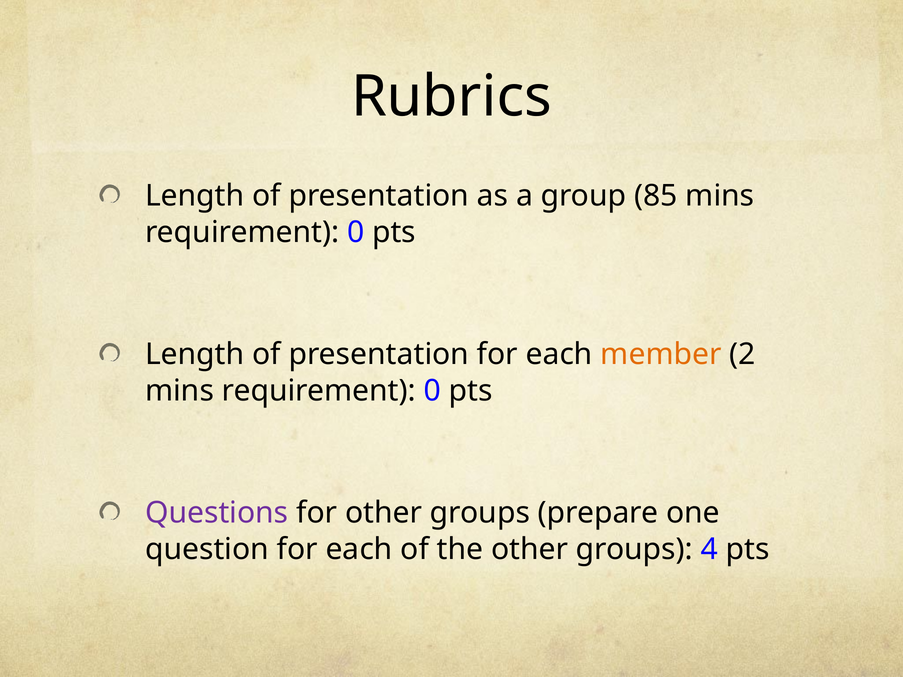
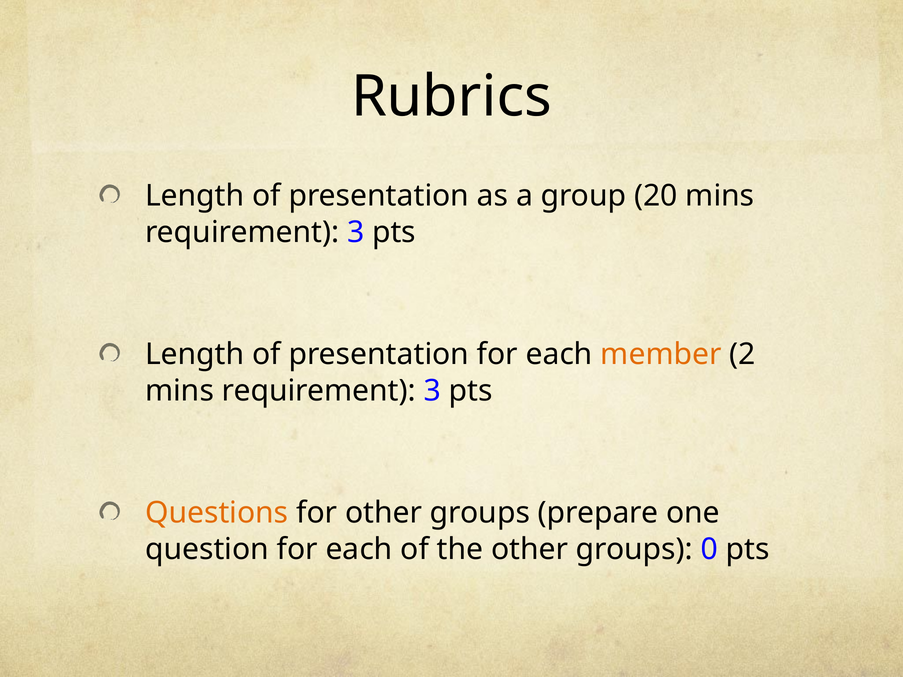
85: 85 -> 20
0 at (356, 232): 0 -> 3
0 at (432, 391): 0 -> 3
Questions colour: purple -> orange
4: 4 -> 0
